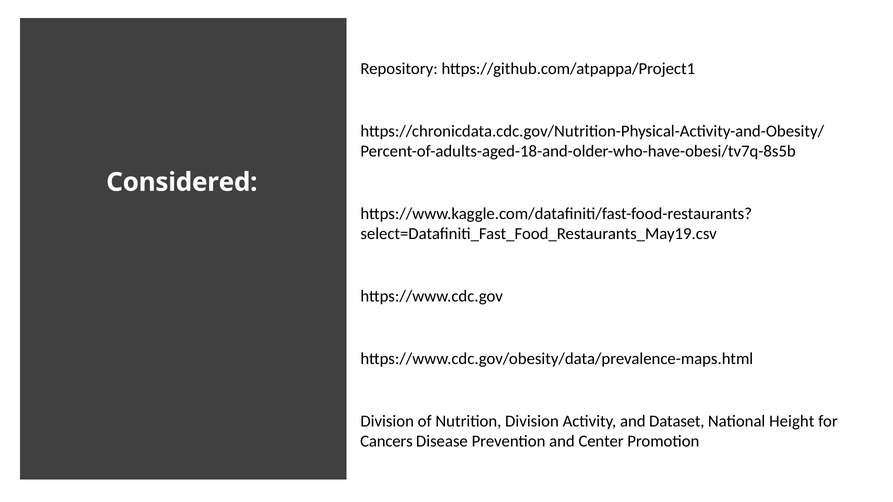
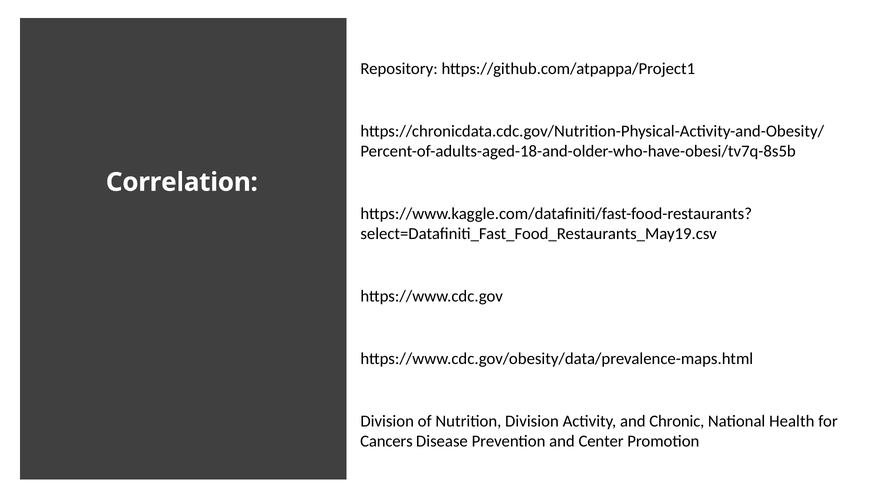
Considered: Considered -> Correlation
Dataset: Dataset -> Chronic
Height: Height -> Health
